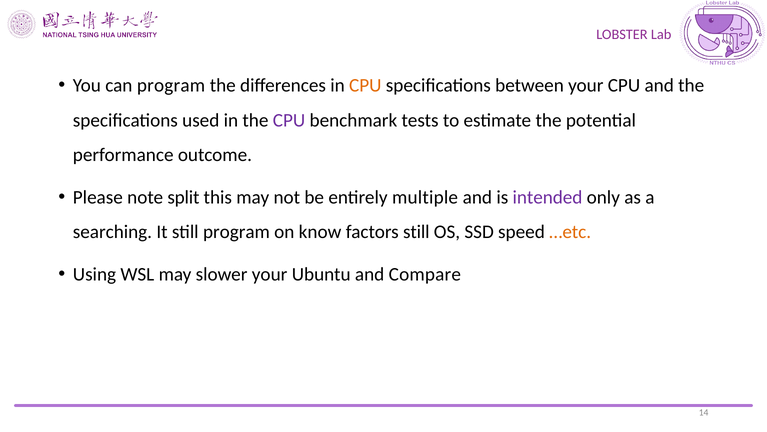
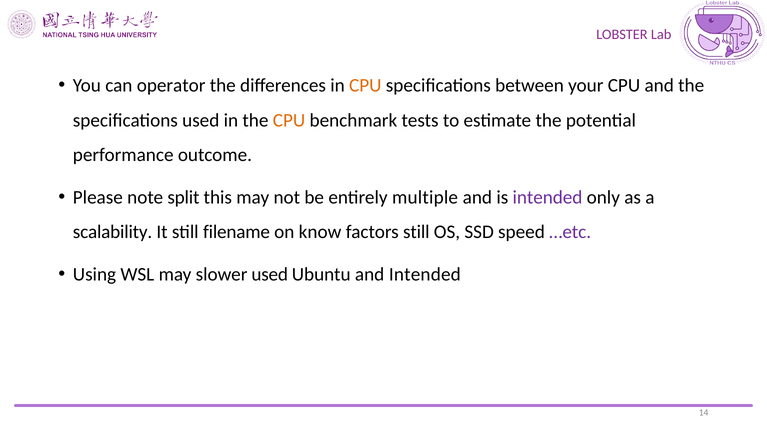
can program: program -> operator
CPU at (289, 120) colour: purple -> orange
searching: searching -> scalability
still program: program -> filename
…etc colour: orange -> purple
slower your: your -> used
and Compare: Compare -> Intended
